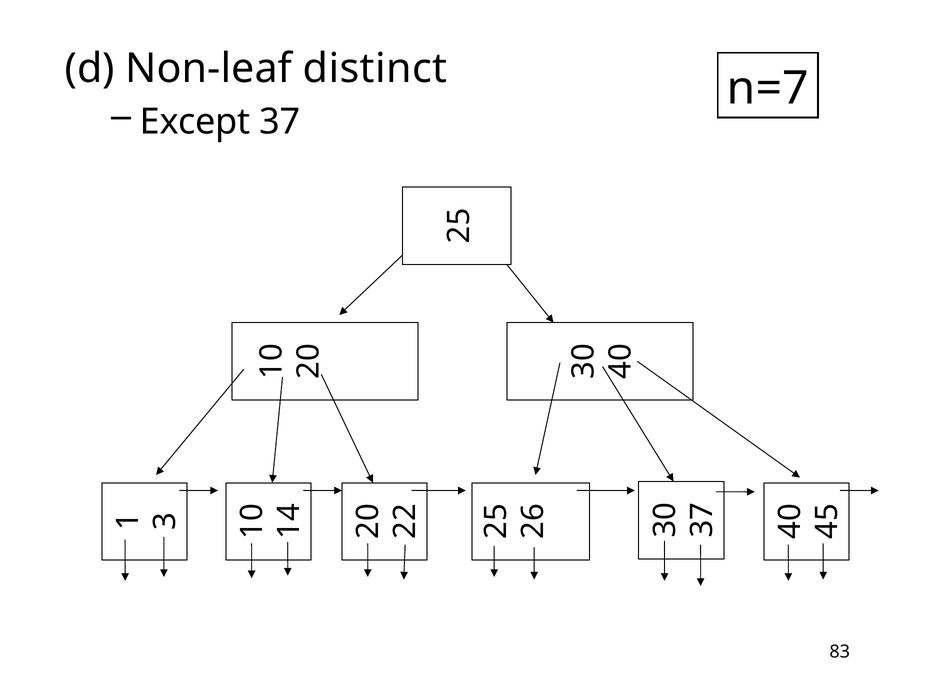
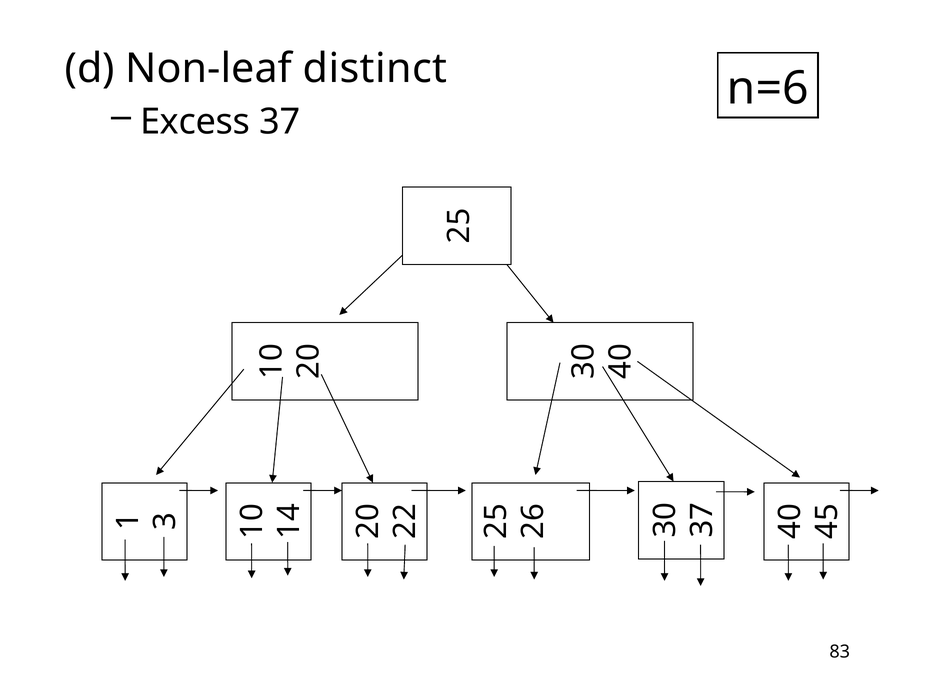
n=7: n=7 -> n=6
Except: Except -> Excess
